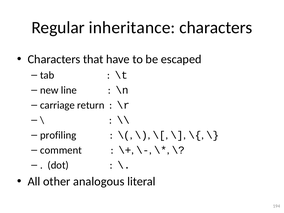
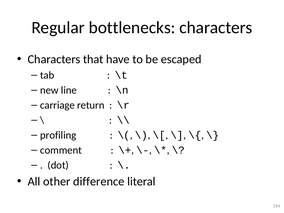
inheritance: inheritance -> bottlenecks
analogous: analogous -> difference
